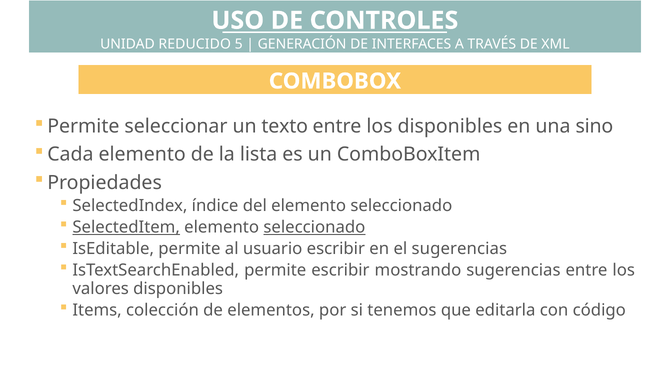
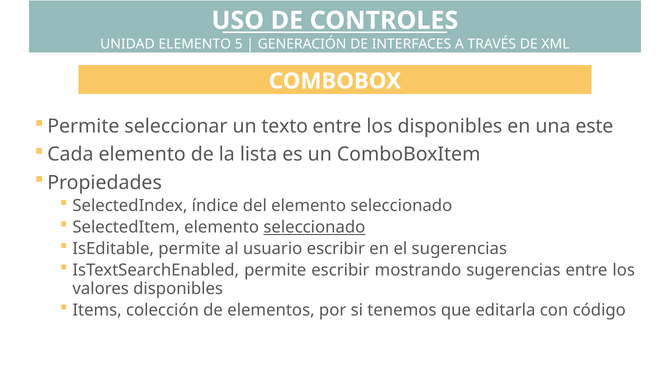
UNIDAD REDUCIDO: REDUCIDO -> ELEMENTO
sino: sino -> este
SelectedItem underline: present -> none
